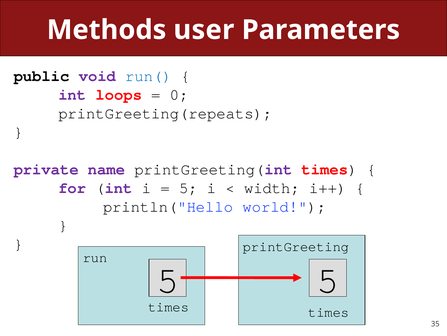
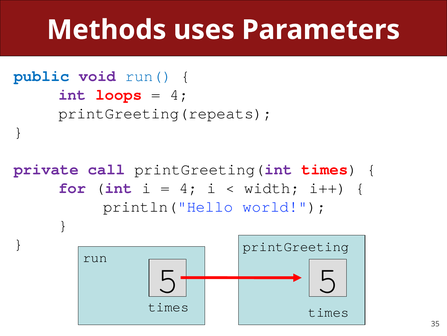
user: user -> uses
public colour: black -> blue
0 at (179, 95): 0 -> 4
name: name -> call
5 at (188, 188): 5 -> 4
